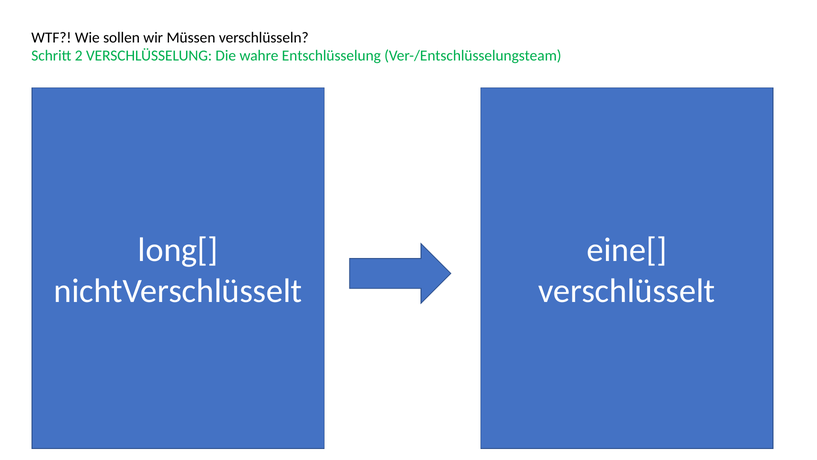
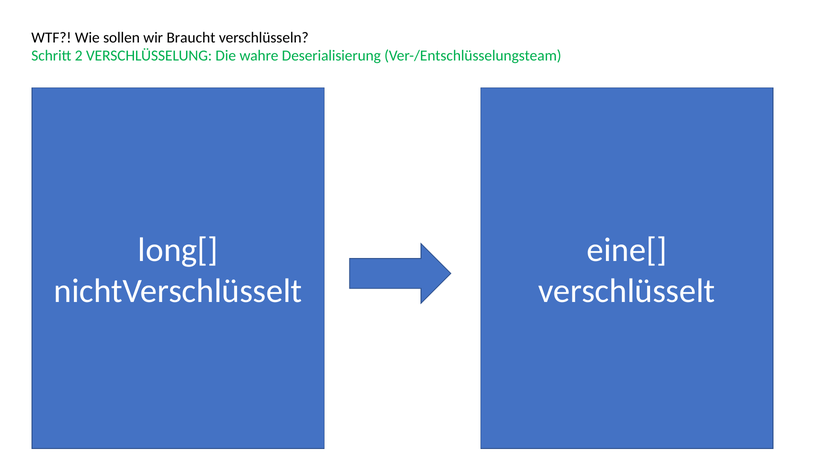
wir Müssen: Müssen -> Braucht
Entschlüsselung: Entschlüsselung -> Deserialisierung
